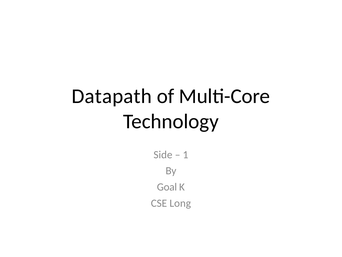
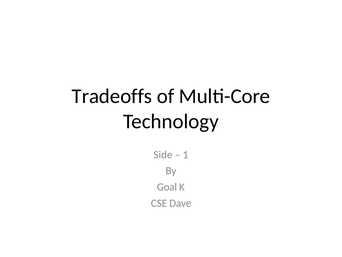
Datapath: Datapath -> Tradeoffs
Long: Long -> Dave
